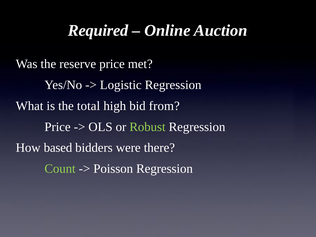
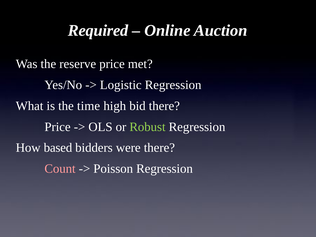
total: total -> time
bid from: from -> there
Count colour: light green -> pink
